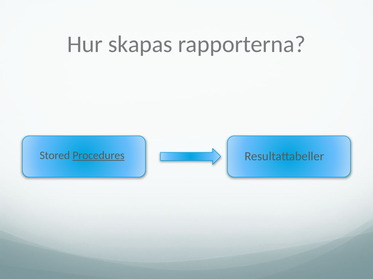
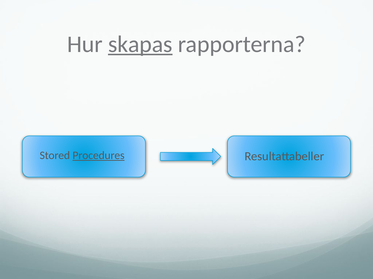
skapas underline: none -> present
